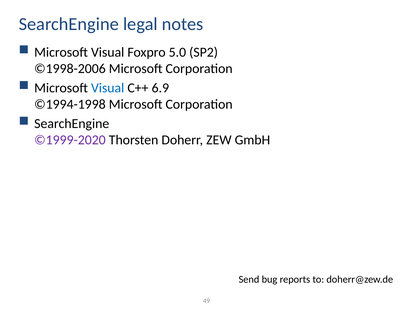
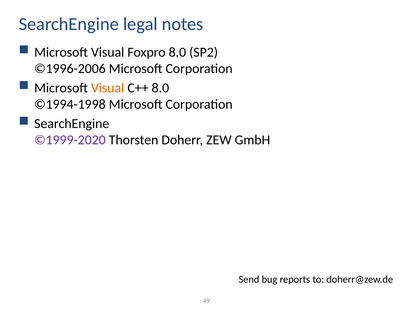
Foxpro 5.0: 5.0 -> 8.0
©1998-2006: ©1998-2006 -> ©1996-2006
Visual at (108, 88) colour: blue -> orange
C++ 6.9: 6.9 -> 8.0
